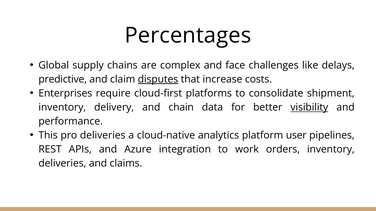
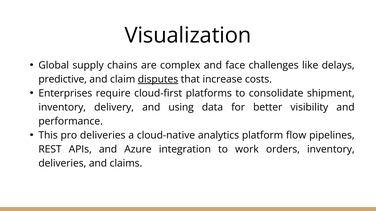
Percentages: Percentages -> Visualization
chain: chain -> using
visibility underline: present -> none
platform user: user -> flow
